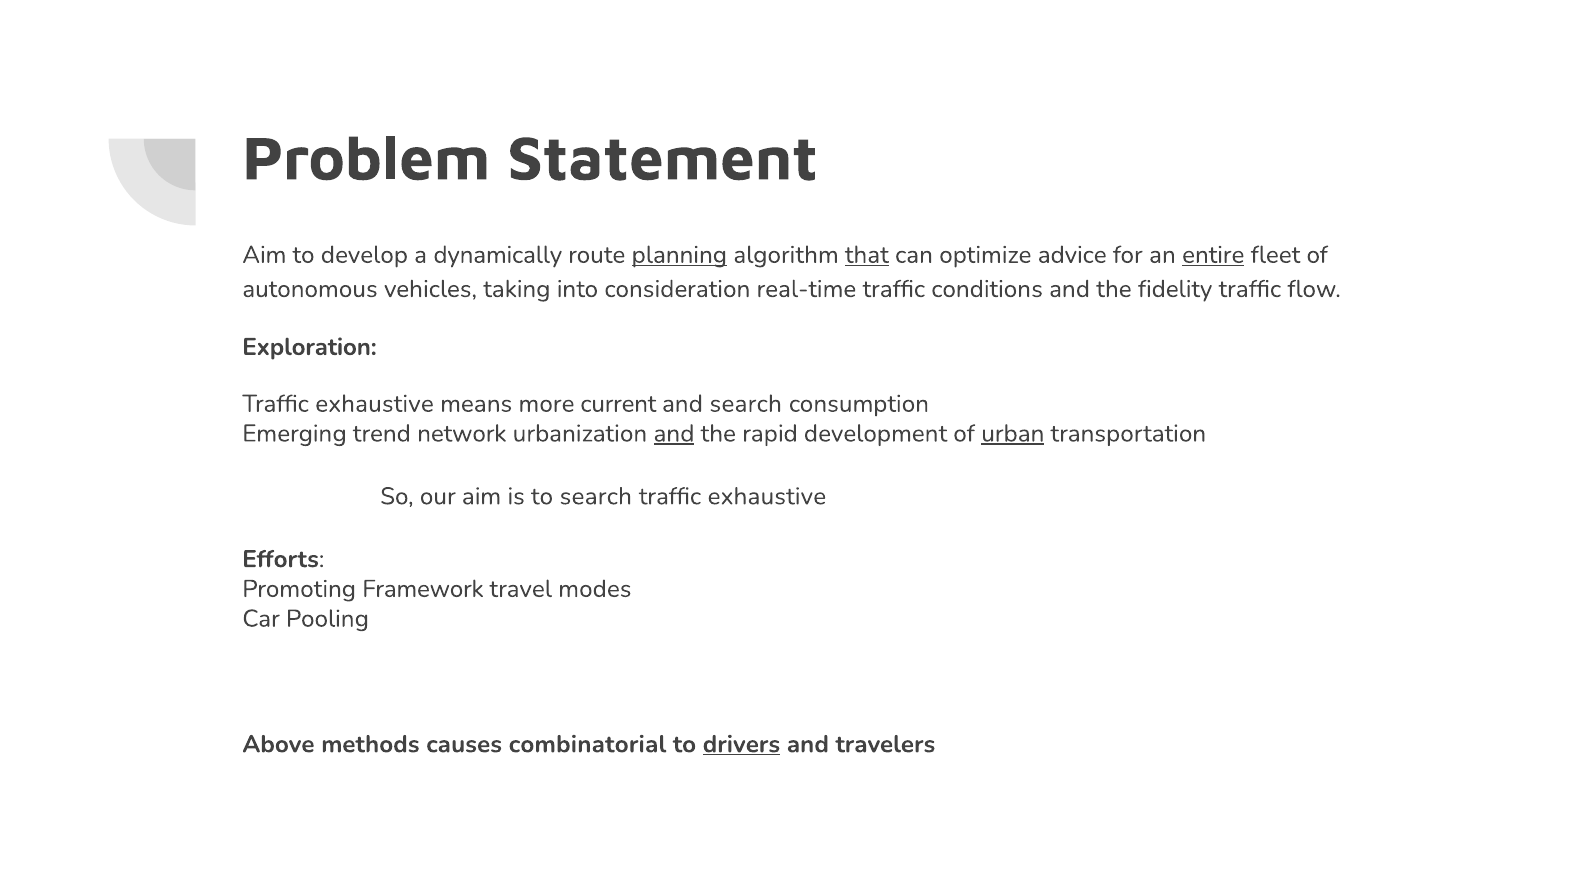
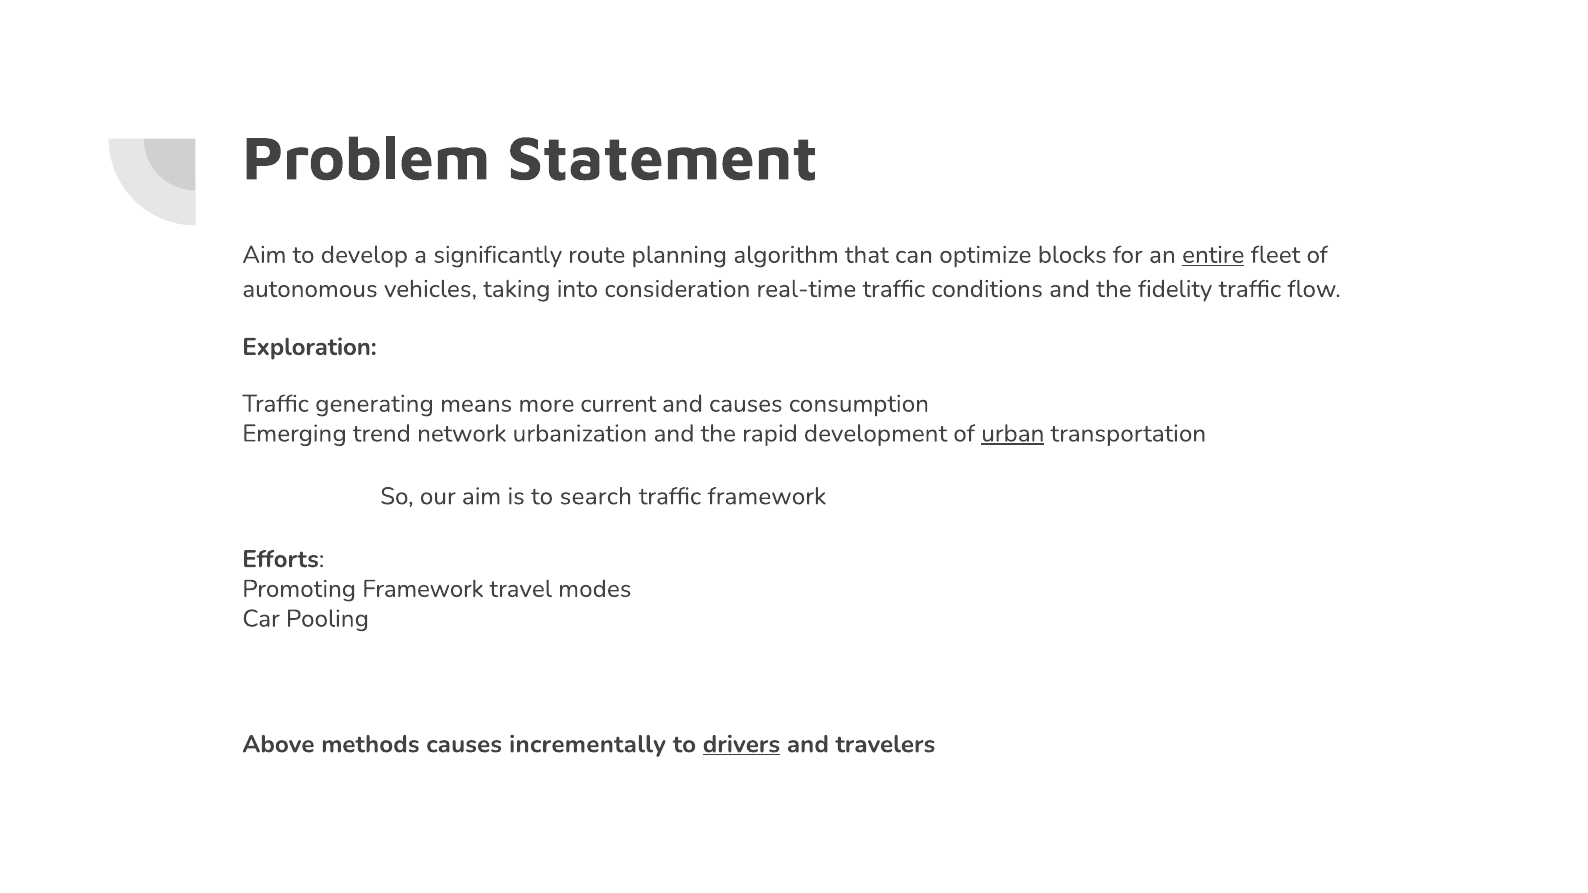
dynamically: dynamically -> significantly
planning underline: present -> none
that underline: present -> none
advice: advice -> blocks
exhaustive at (375, 404): exhaustive -> generating
and search: search -> causes
and at (674, 434) underline: present -> none
exhaustive at (767, 496): exhaustive -> framework
combinatorial: combinatorial -> incrementally
